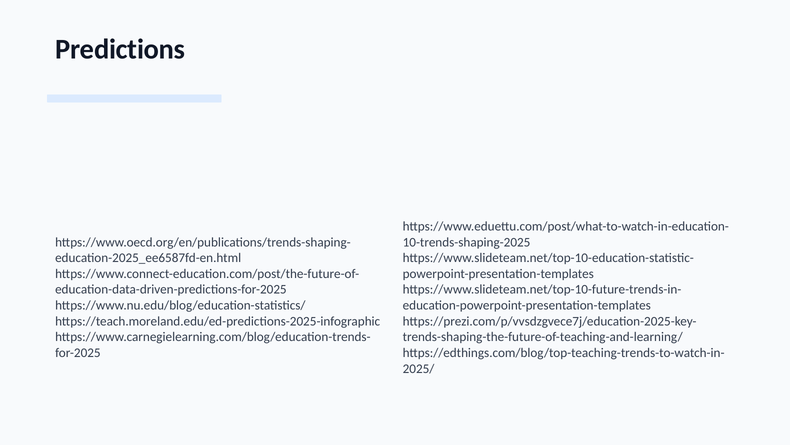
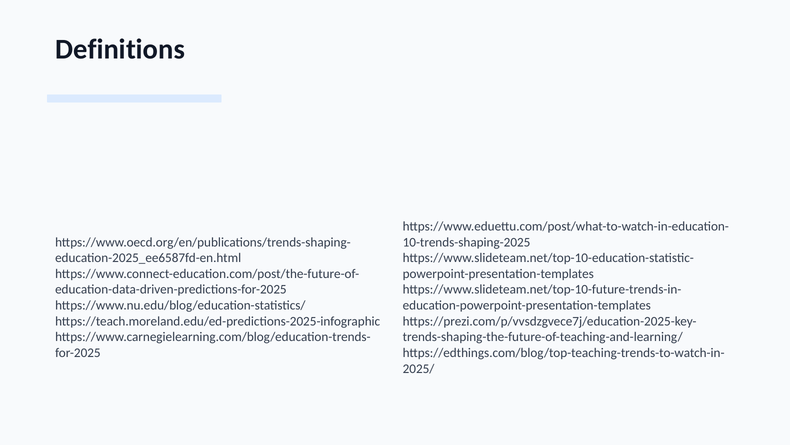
Predictions: Predictions -> Definitions
